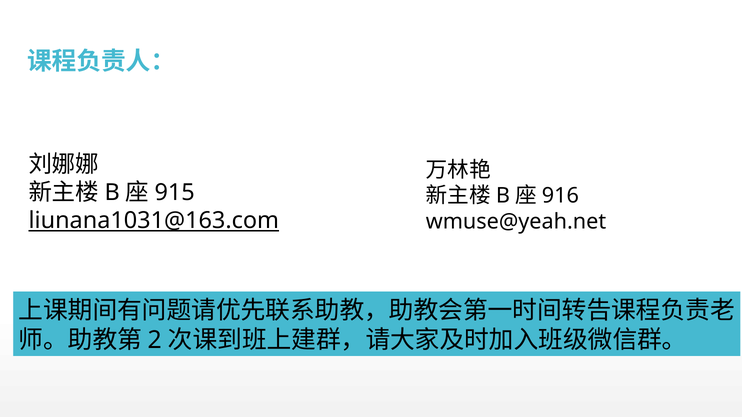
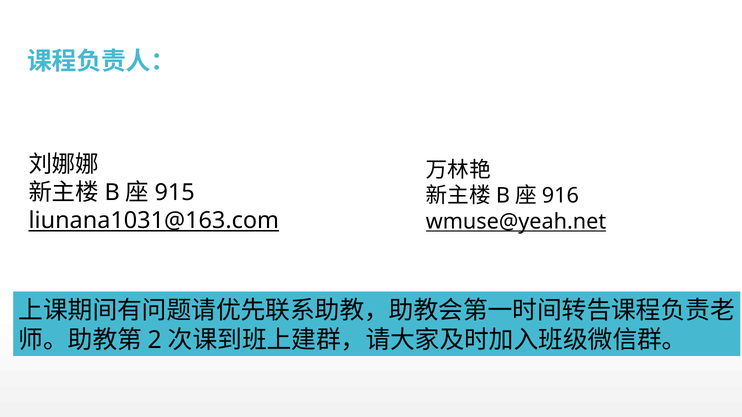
wmuse@yeah.net underline: none -> present
